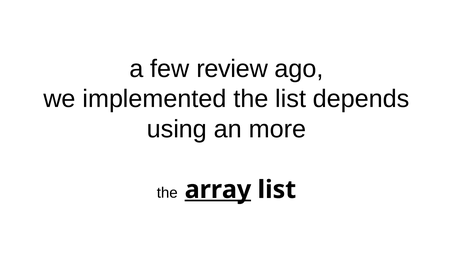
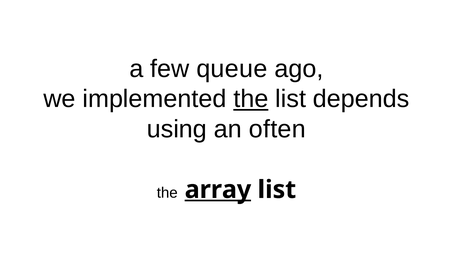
review: review -> queue
the at (251, 99) underline: none -> present
more: more -> often
